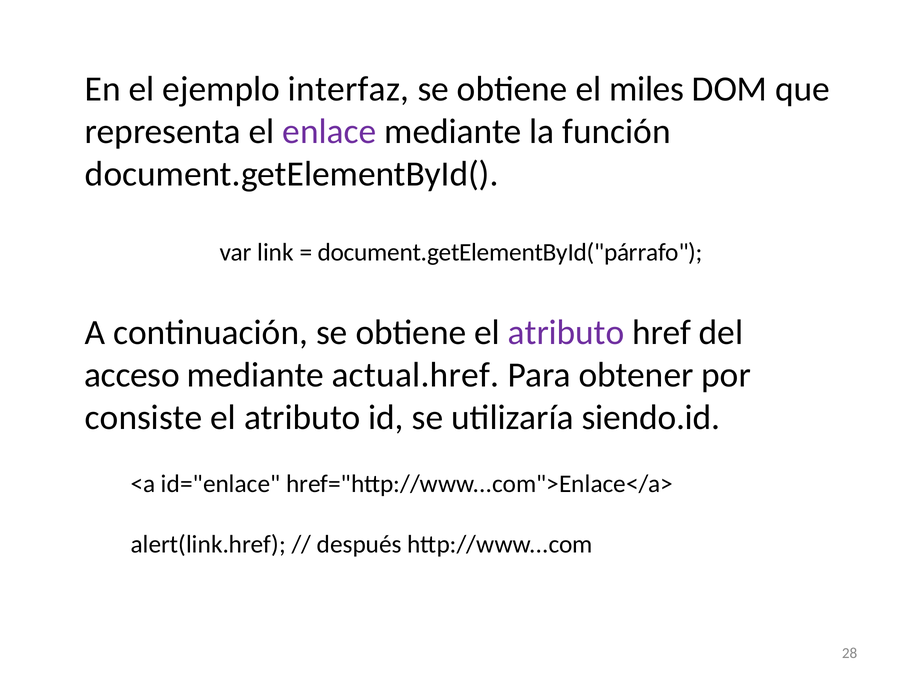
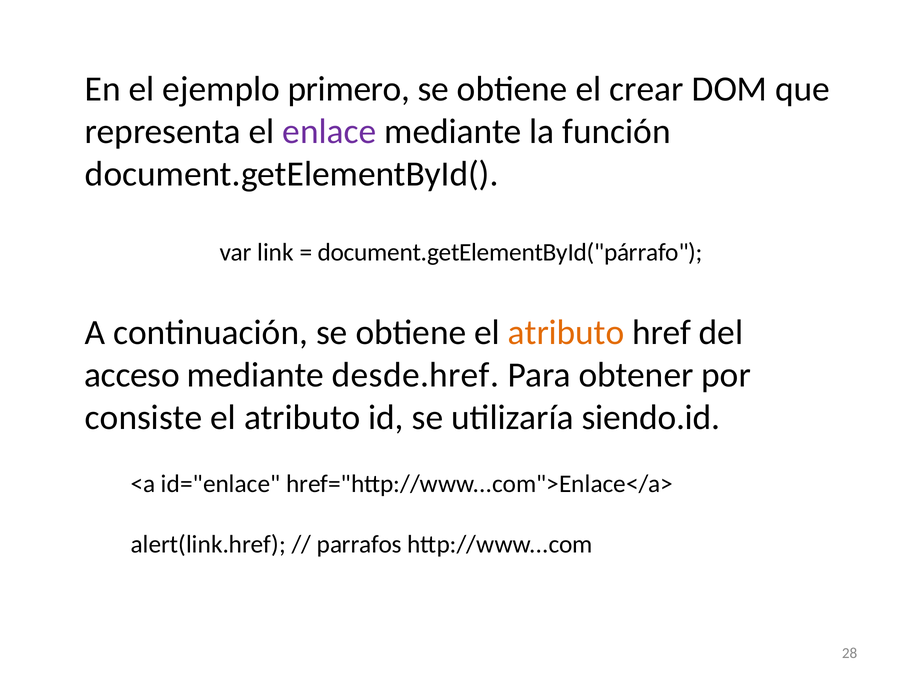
interfaz: interfaz -> primero
miles: miles -> crear
atributo at (566, 332) colour: purple -> orange
actual.href: actual.href -> desde.href
después: después -> parrafos
